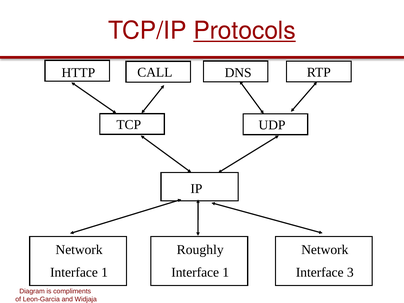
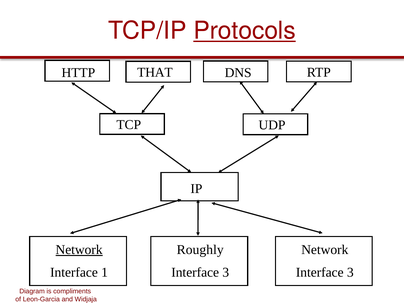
CALL: CALL -> THAT
Network at (79, 250) underline: none -> present
1 at (226, 273): 1 -> 3
